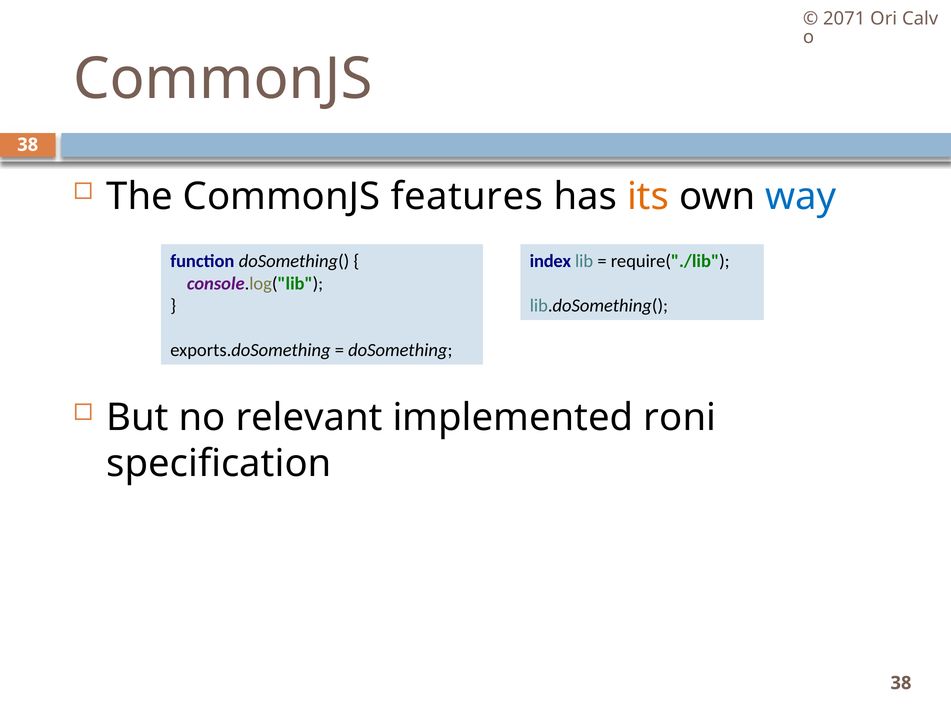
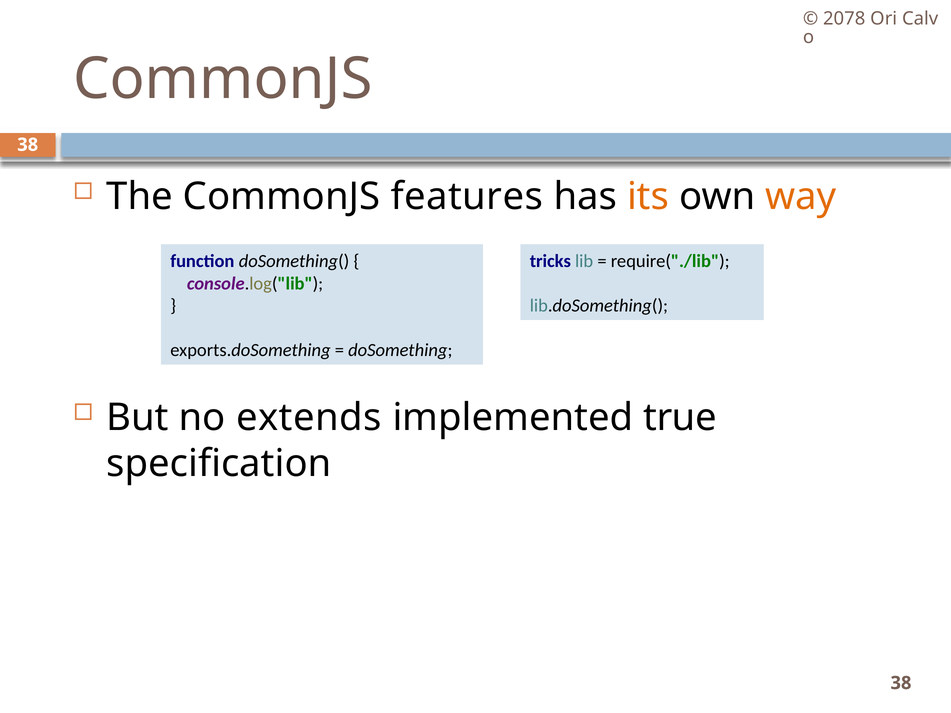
2071: 2071 -> 2078
way colour: blue -> orange
index: index -> tricks
relevant: relevant -> extends
roni: roni -> true
